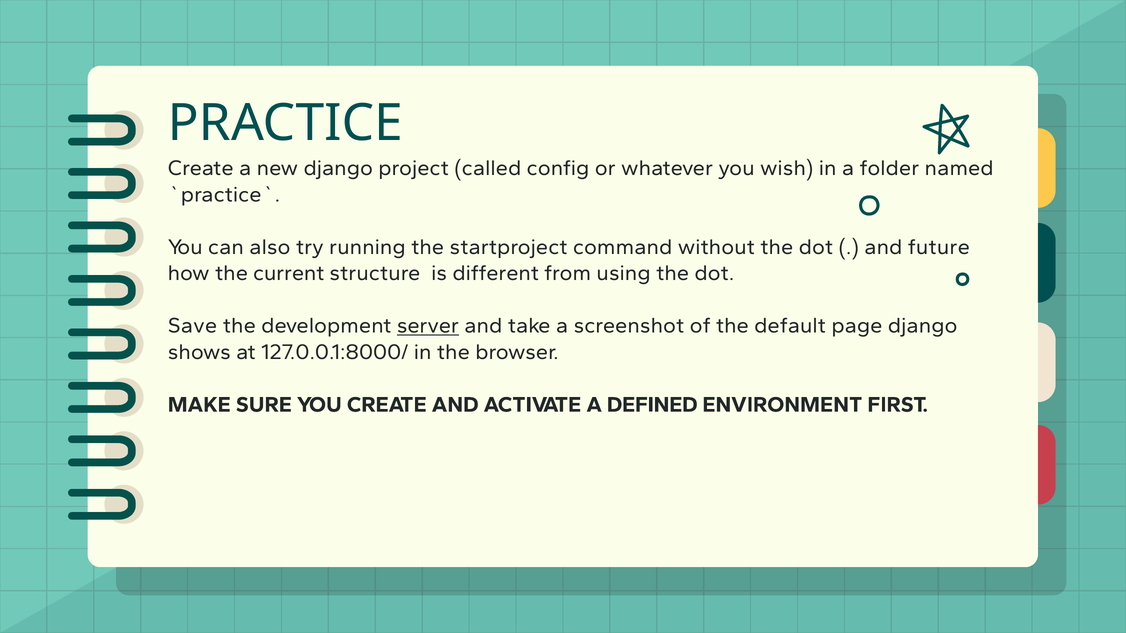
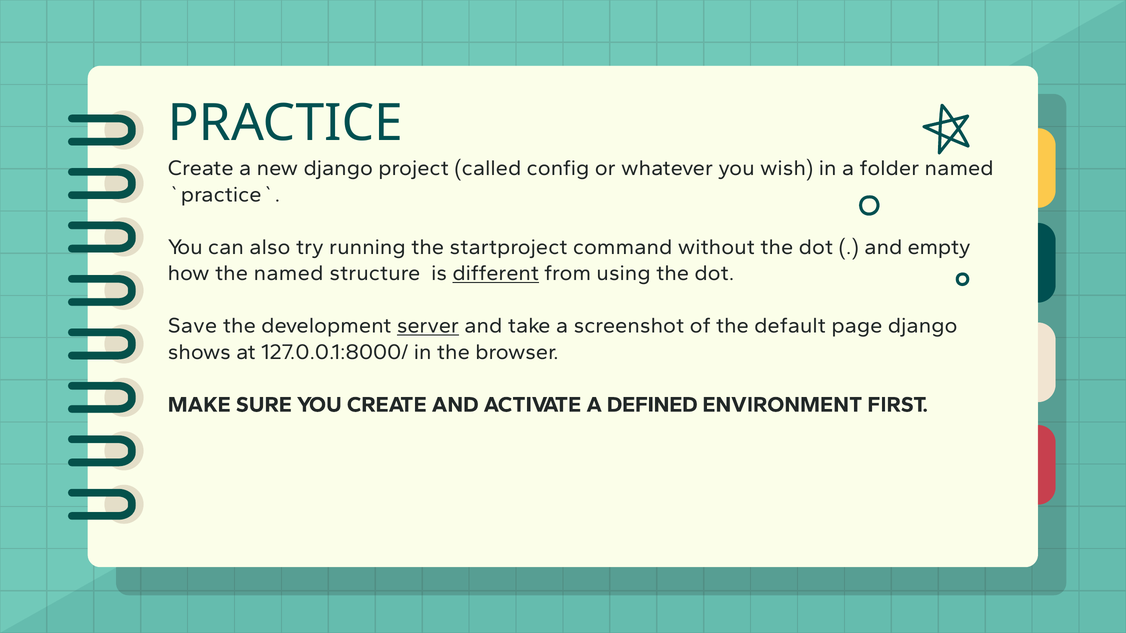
future: future -> empty
the current: current -> named
different underline: none -> present
